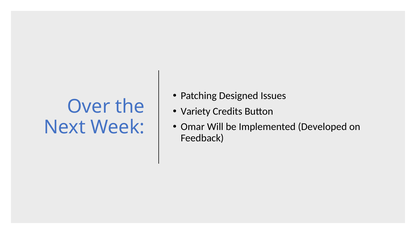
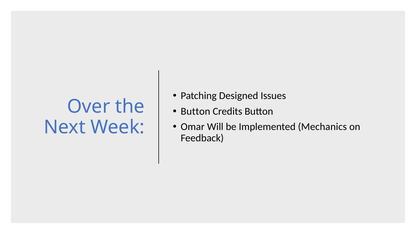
Variety at (196, 111): Variety -> Button
Developed: Developed -> Mechanics
